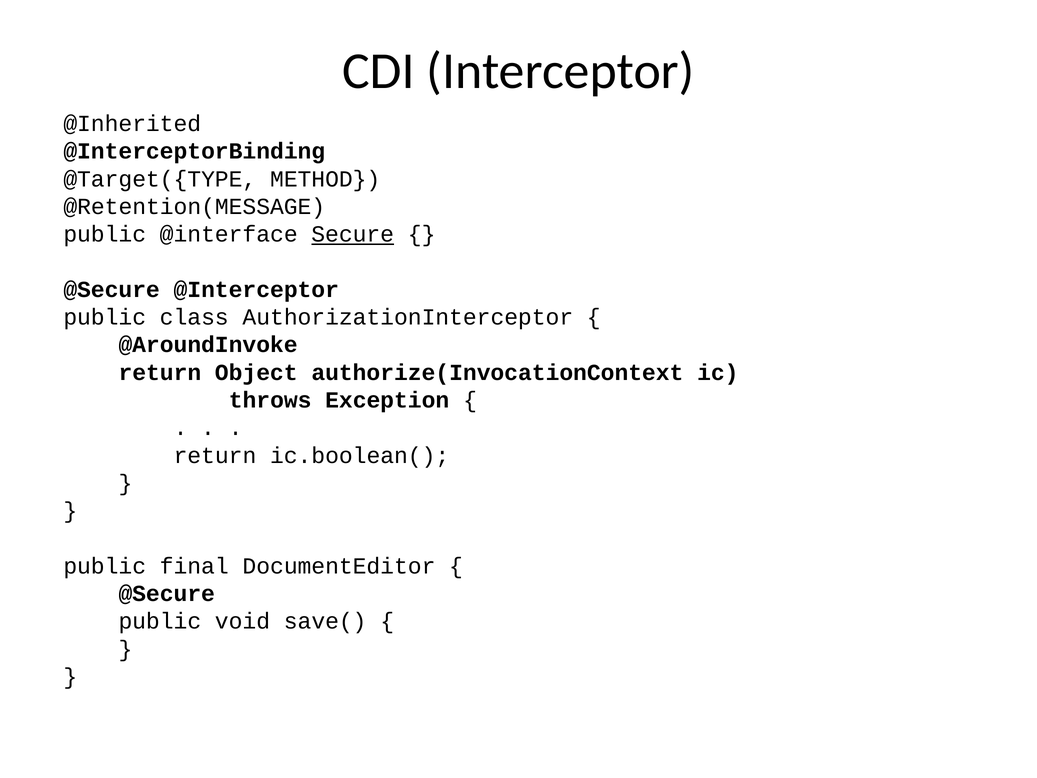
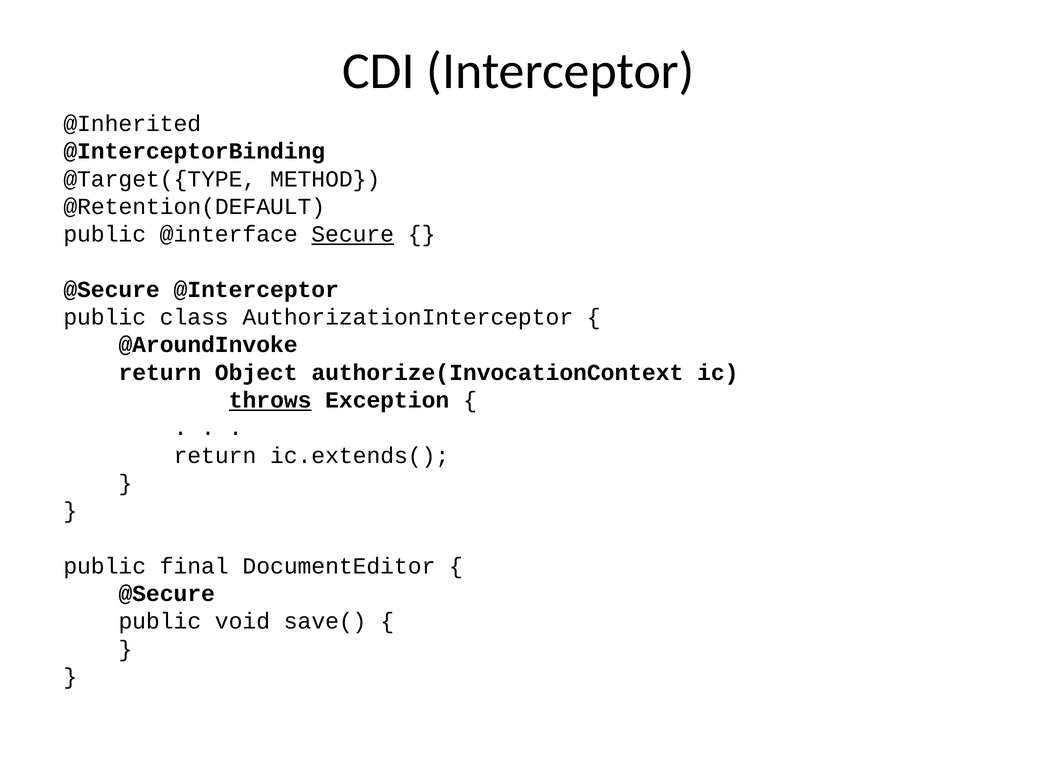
@Retention(MESSAGE: @Retention(MESSAGE -> @Retention(DEFAULT
throws underline: none -> present
ic.boolean(: ic.boolean( -> ic.extends(
